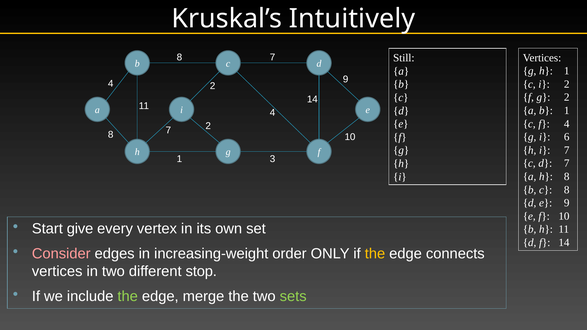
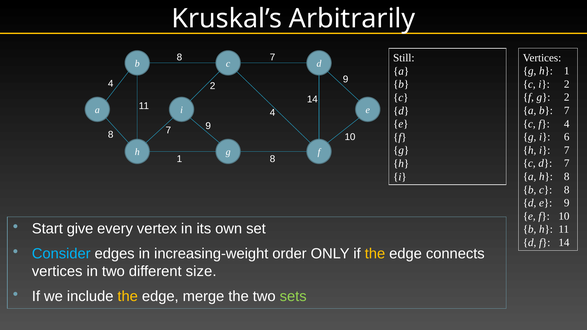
Intuitively: Intuitively -> Arbitrarily
b 1: 1 -> 7
7 2: 2 -> 9
1 3: 3 -> 8
Consider colour: pink -> light blue
stop: stop -> size
the at (128, 296) colour: light green -> yellow
